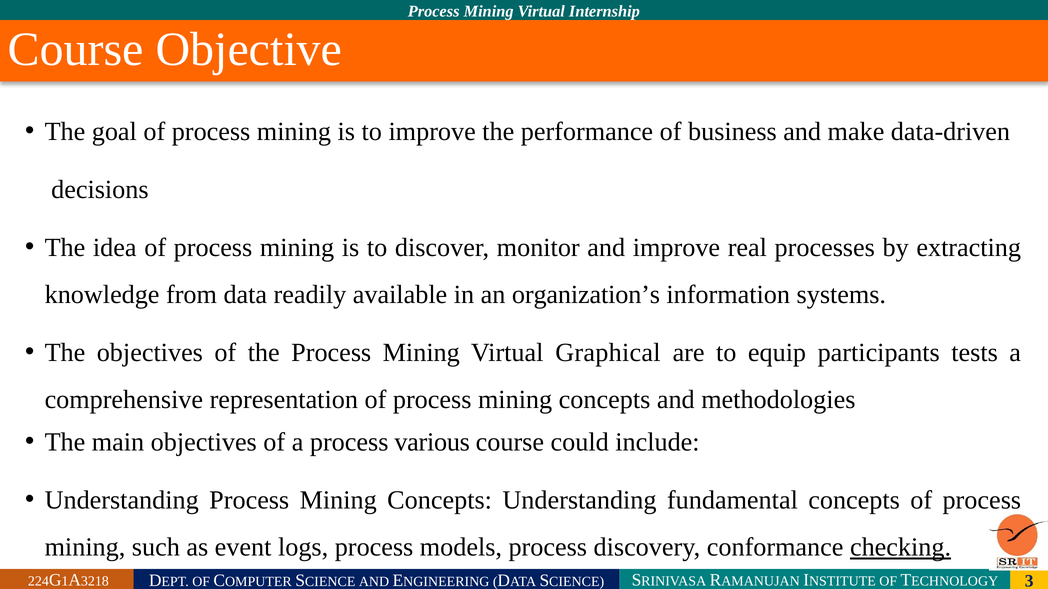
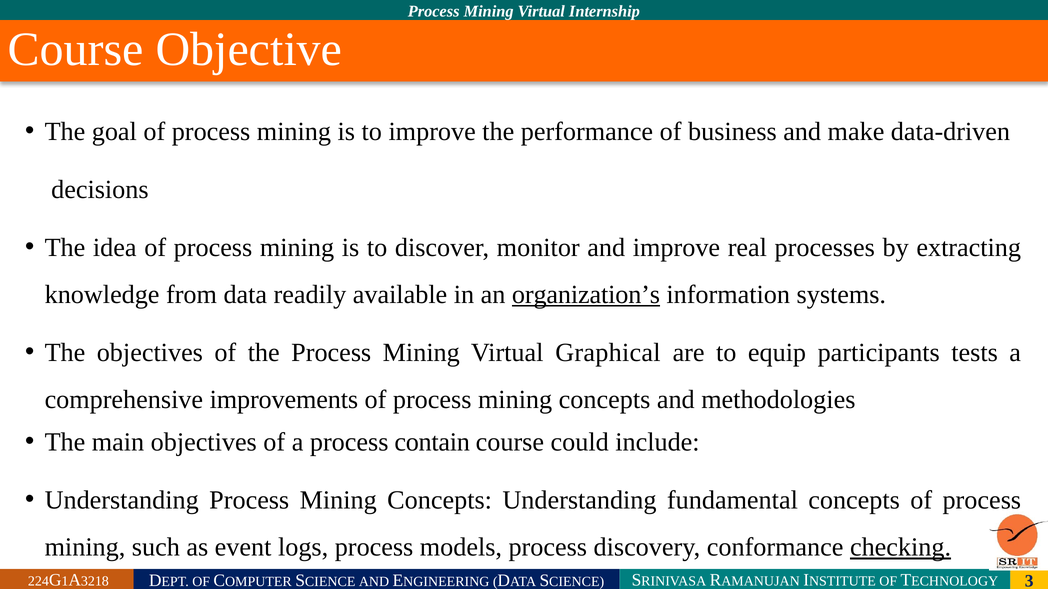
organization’s underline: none -> present
representation: representation -> improvements
various: various -> contain
